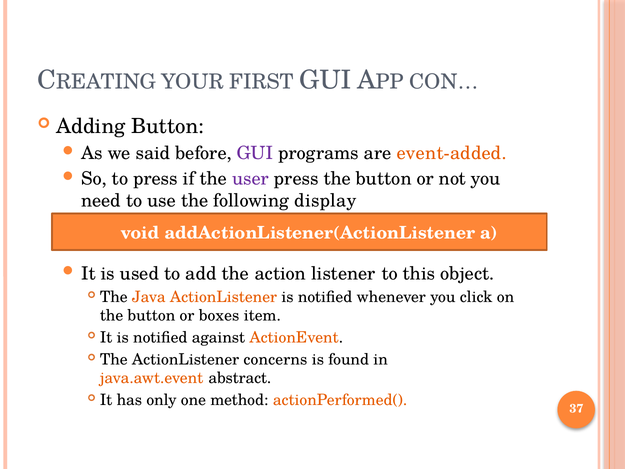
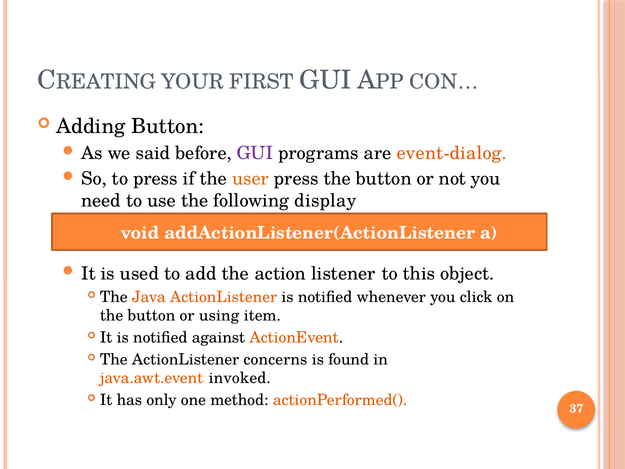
event-added: event-added -> event-dialog
user colour: purple -> orange
boxes: boxes -> using
abstract: abstract -> invoked
